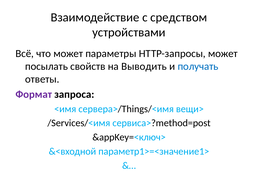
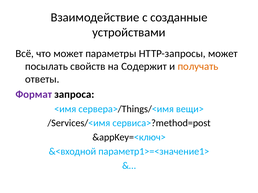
средством: средством -> созданные
Выводить: Выводить -> Содержит
получать colour: blue -> orange
